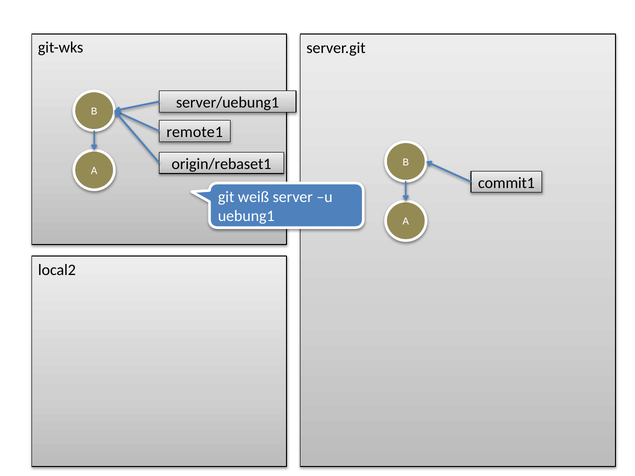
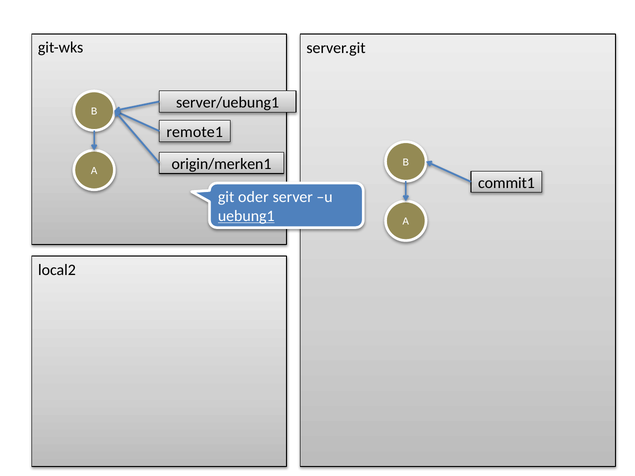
origin/rebaset1: origin/rebaset1 -> origin/merken1
weiß: weiß -> oder
uebung1 underline: none -> present
